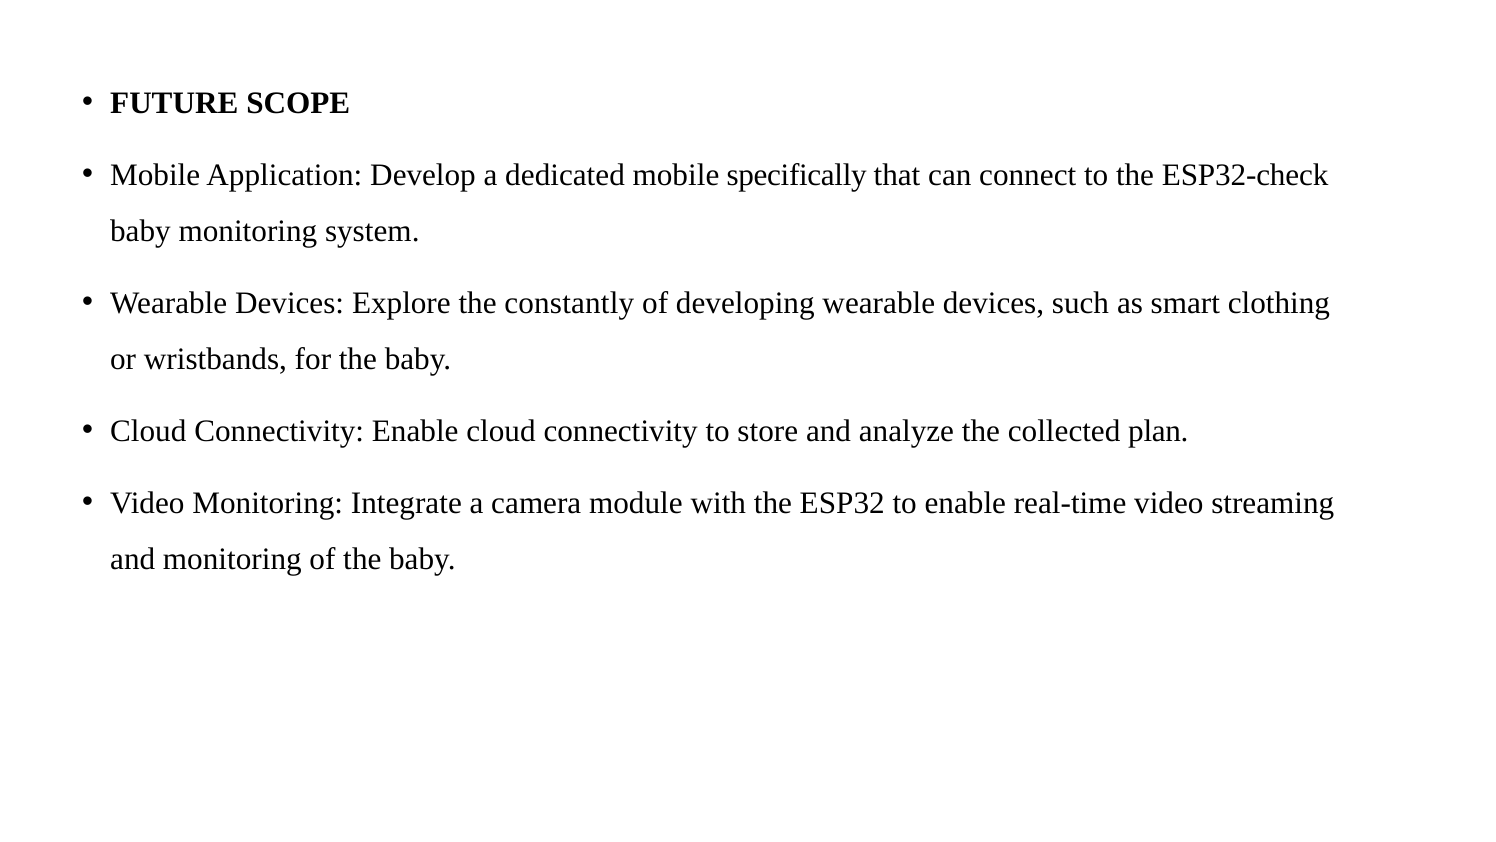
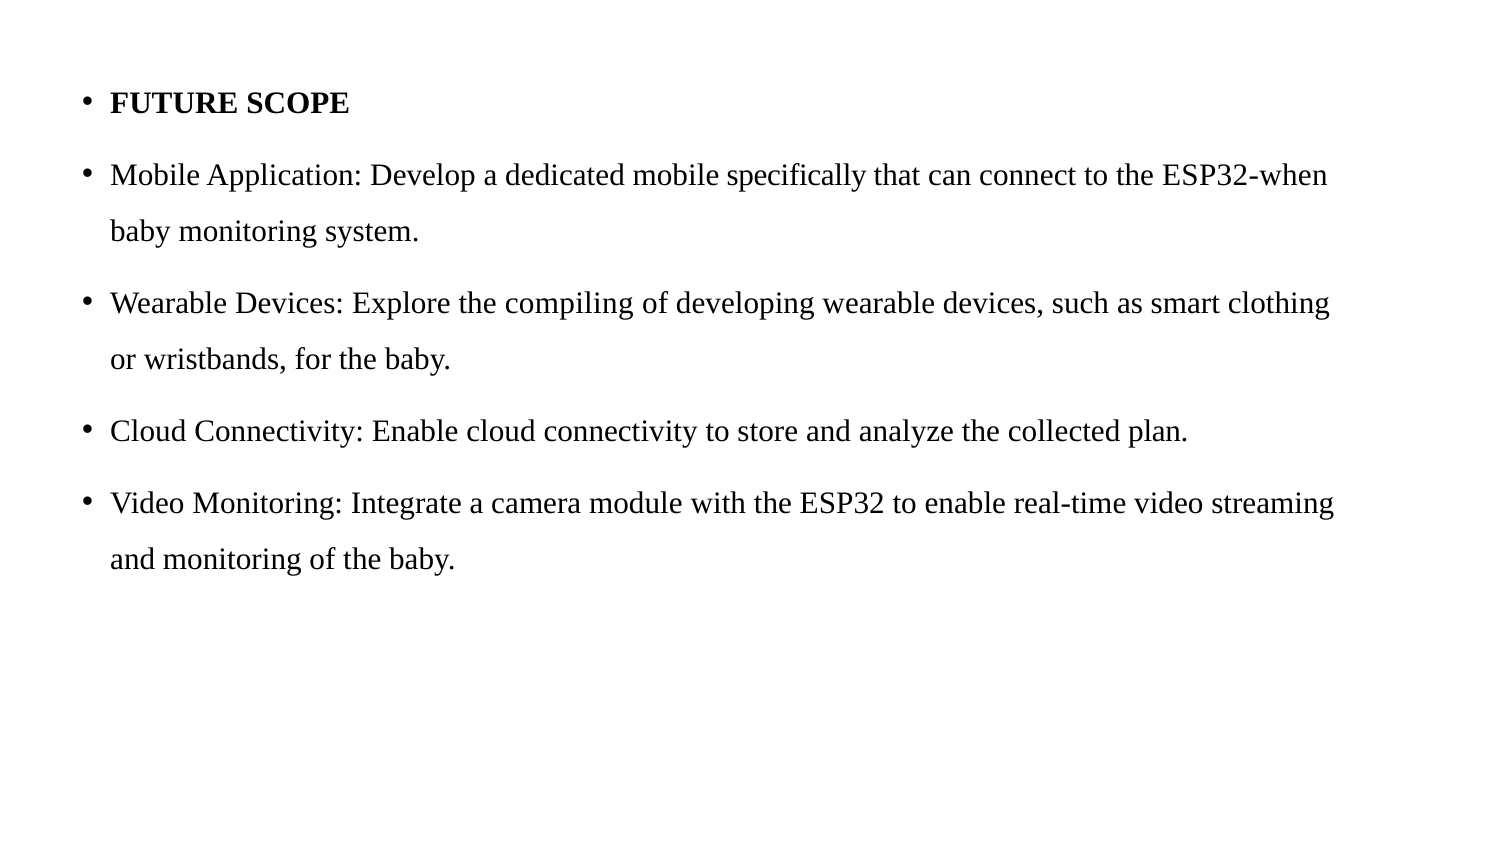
ESP32-check: ESP32-check -> ESP32-when
constantly: constantly -> compiling
